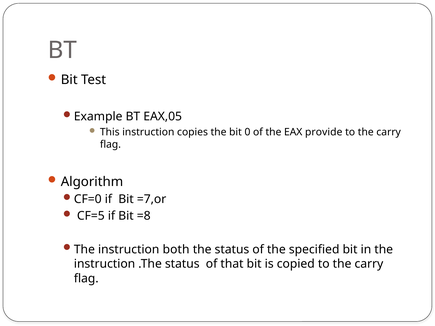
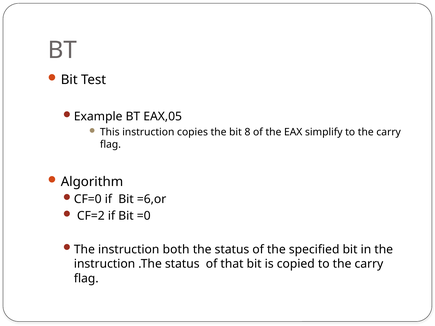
0: 0 -> 8
provide: provide -> simplify
=7,or: =7,or -> =6,or
CF=5: CF=5 -> CF=2
=8: =8 -> =0
